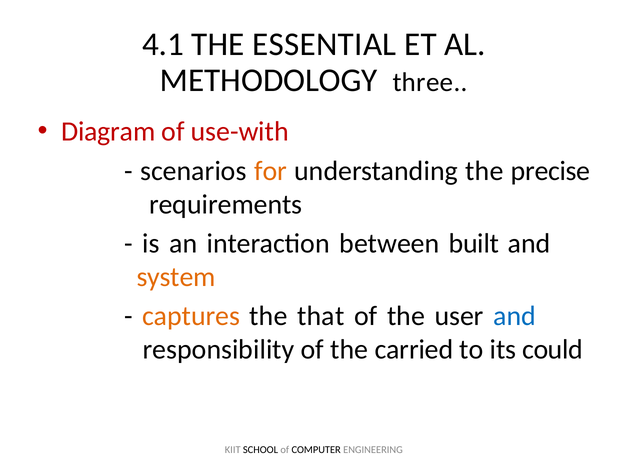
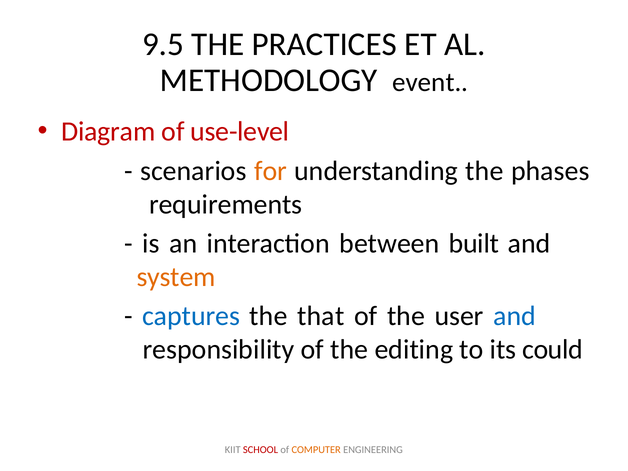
4.1: 4.1 -> 9.5
ESSENTIAL: ESSENTIAL -> PRACTICES
three: three -> event
use-with: use-with -> use-level
precise: precise -> phases
captures colour: orange -> blue
carried: carried -> editing
SCHOOL colour: black -> red
COMPUTER colour: black -> orange
